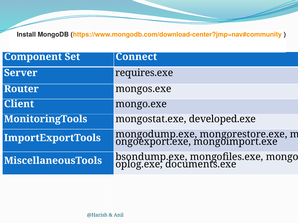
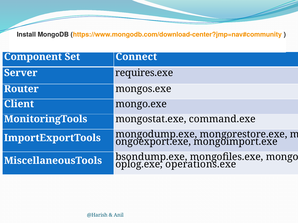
developed.exe: developed.exe -> command.exe
documents.exe: documents.exe -> operations.exe
